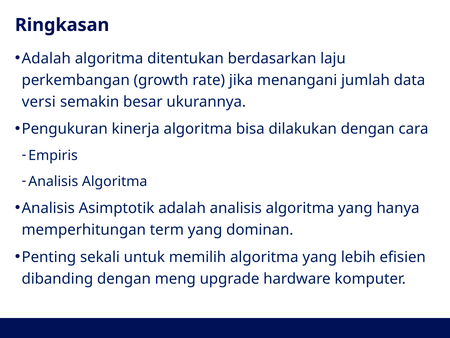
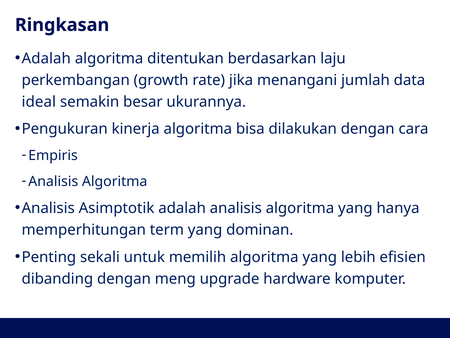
versi: versi -> ideal
